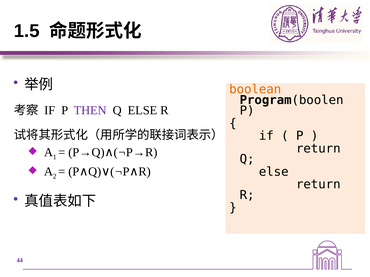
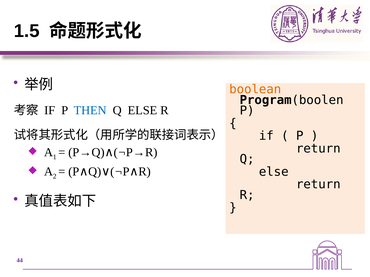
THEN colour: purple -> blue
